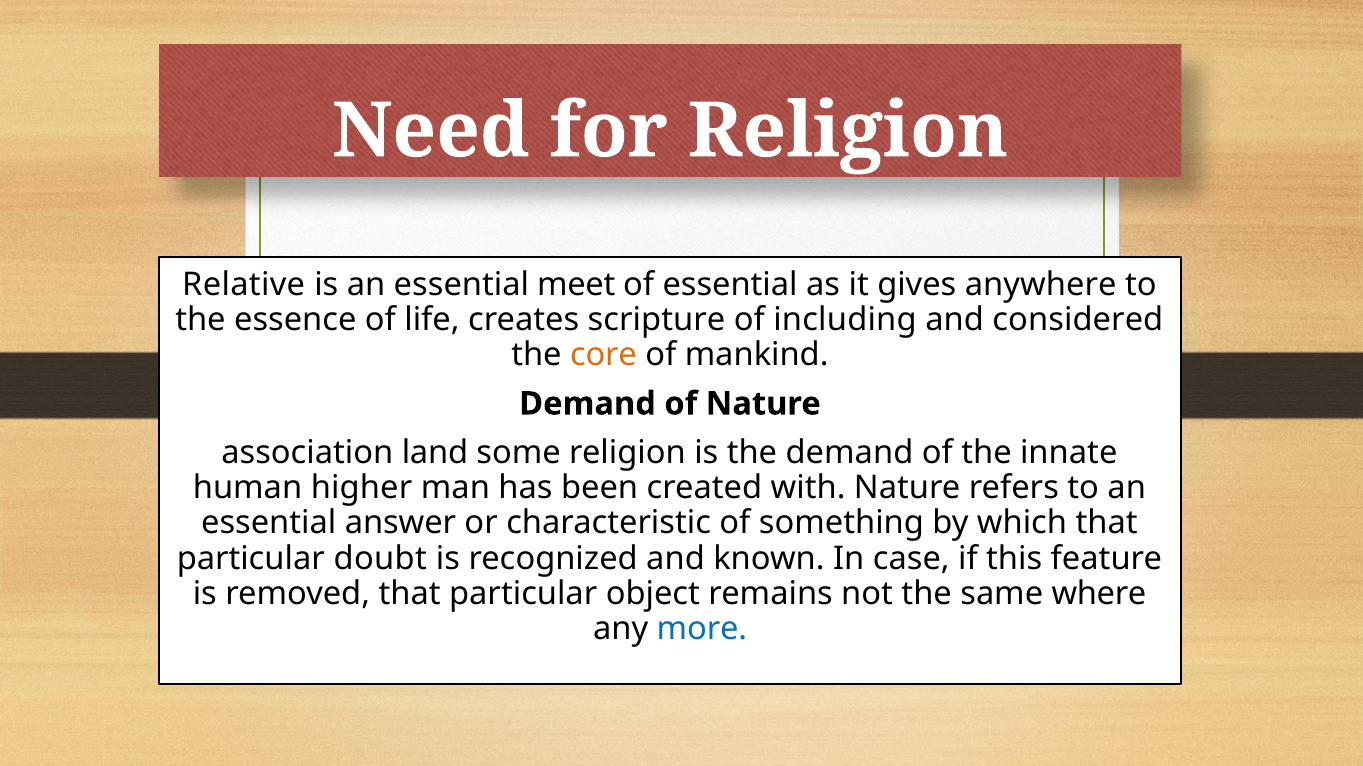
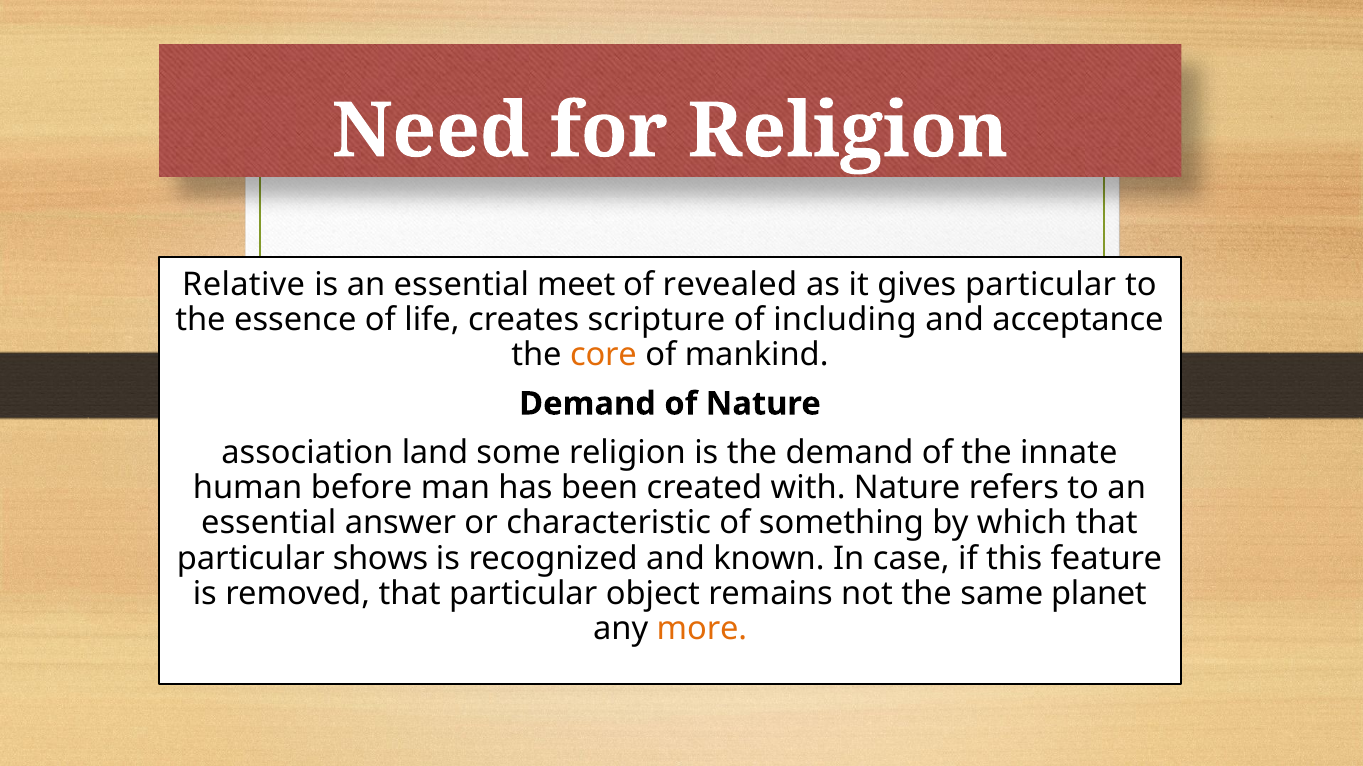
of essential: essential -> revealed
gives anywhere: anywhere -> particular
considered: considered -> acceptance
higher: higher -> before
doubt: doubt -> shows
where: where -> planet
more colour: blue -> orange
